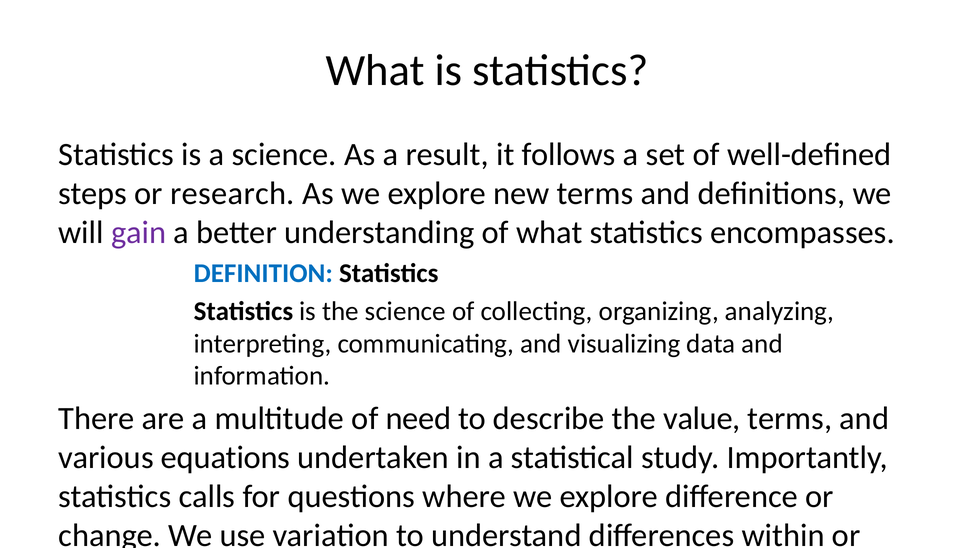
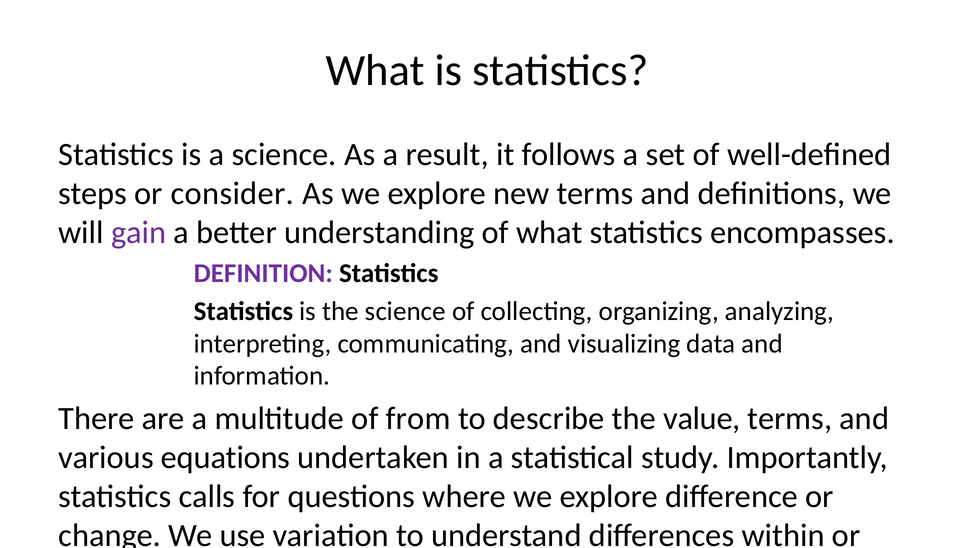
research: research -> consider
DEFINITION colour: blue -> purple
need: need -> from
